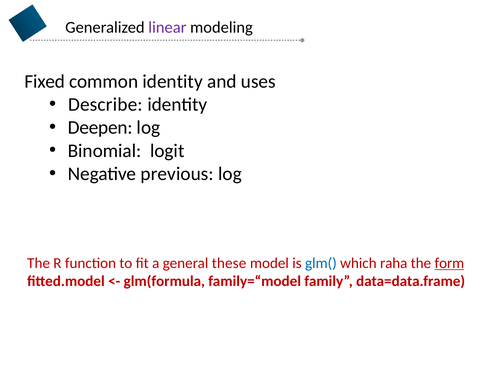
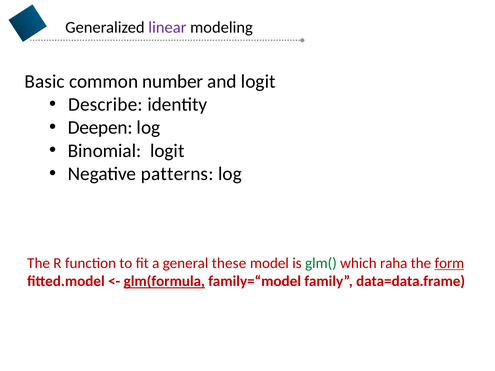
Fixed: Fixed -> Basic
common identity: identity -> number
and uses: uses -> logit
previous: previous -> patterns
glm( colour: blue -> green
glm(formula underline: none -> present
